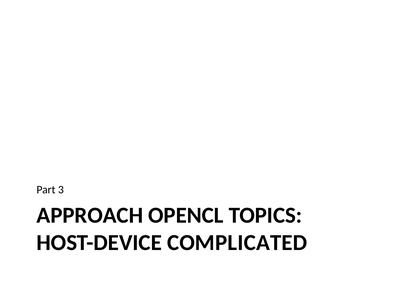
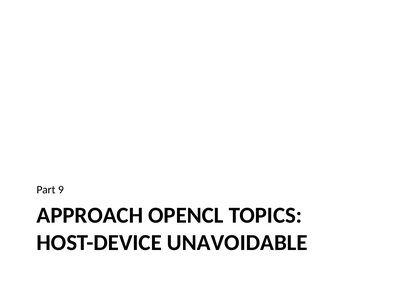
3: 3 -> 9
COMPLICATED: COMPLICATED -> UNAVOIDABLE
